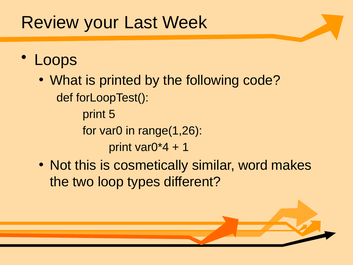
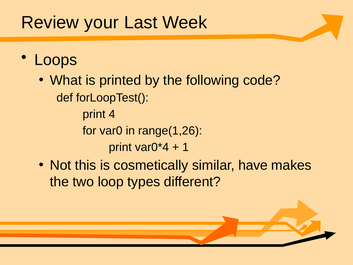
5: 5 -> 4
word: word -> have
